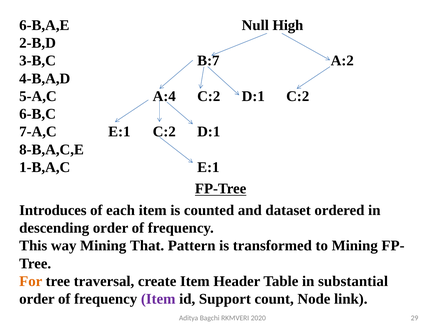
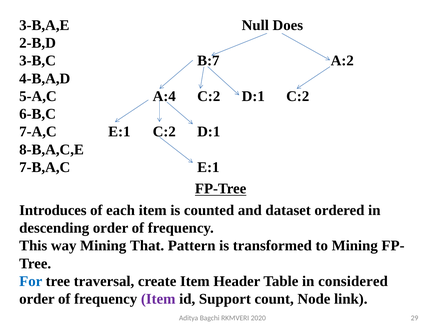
6-B,A,E: 6-B,A,E -> 3-B,A,E
High: High -> Does
1-B,A,C: 1-B,A,C -> 7-B,A,C
For colour: orange -> blue
substantial: substantial -> considered
